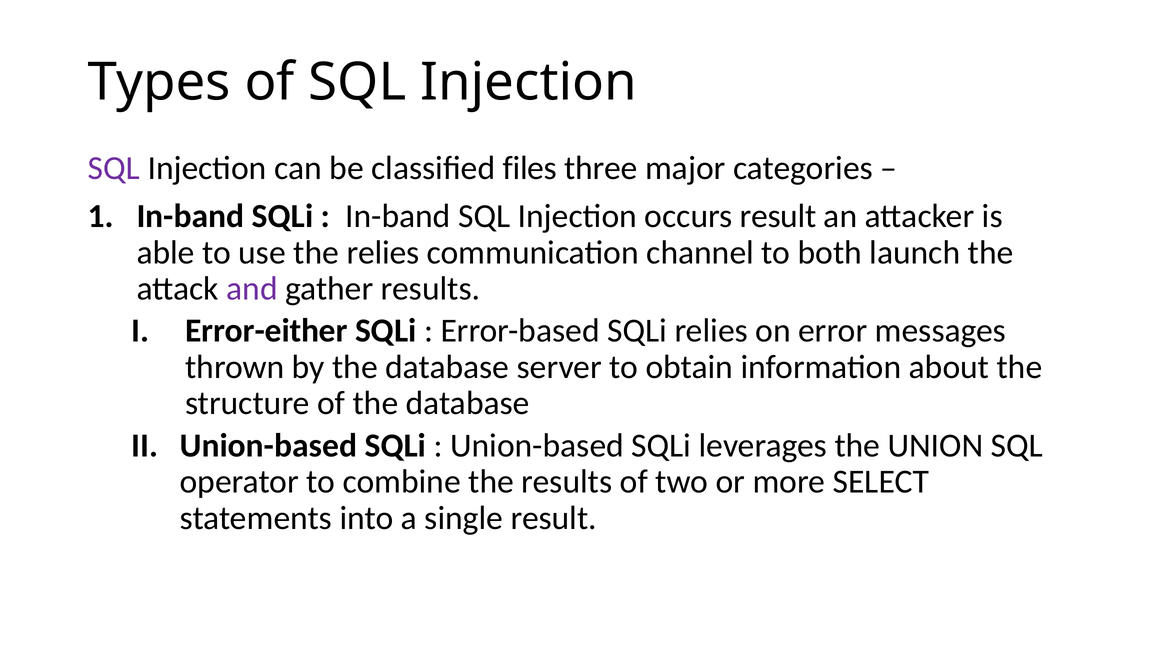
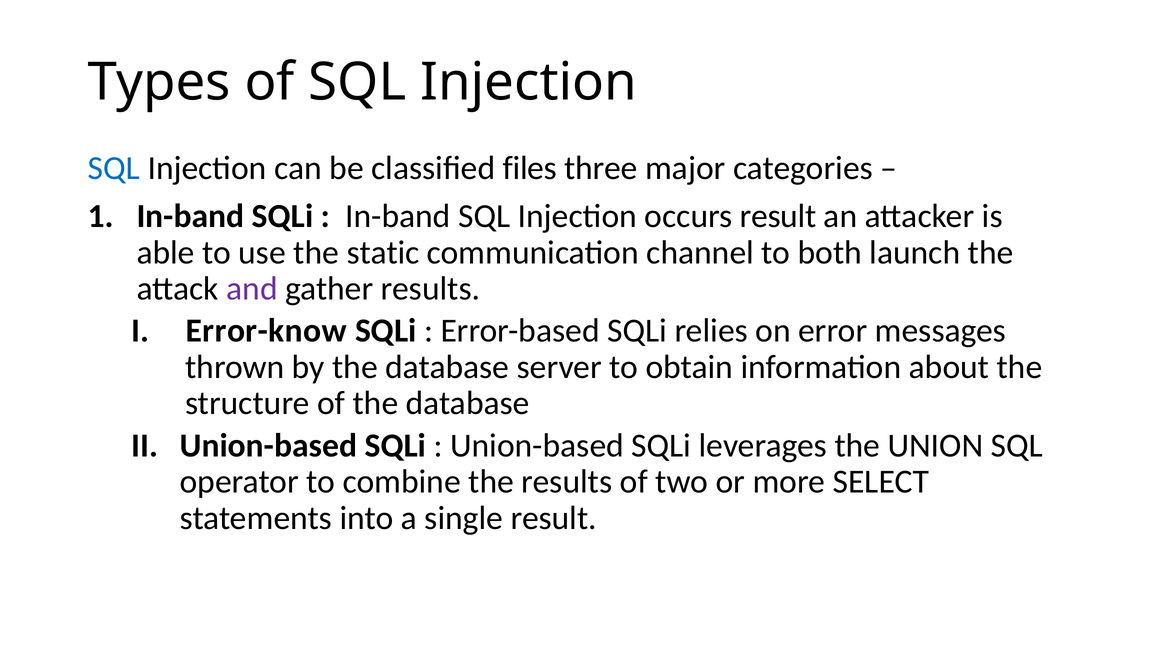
SQL at (114, 168) colour: purple -> blue
the relies: relies -> static
Error-either: Error-either -> Error-know
